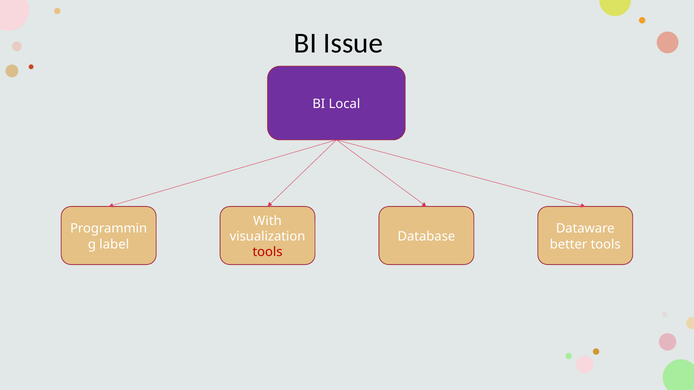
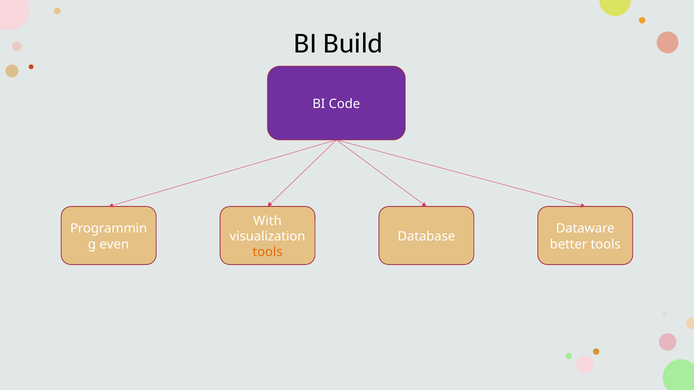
Issue: Issue -> Build
Local: Local -> Code
label: label -> even
tools at (267, 252) colour: red -> orange
